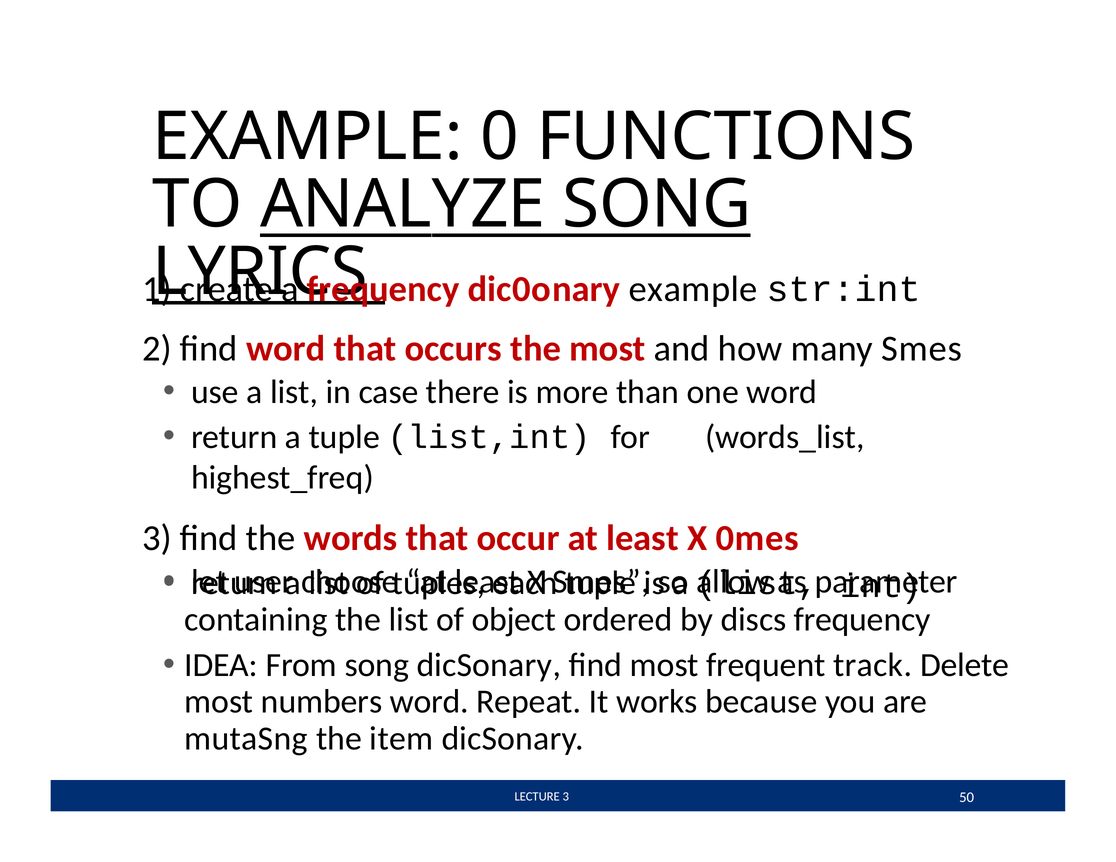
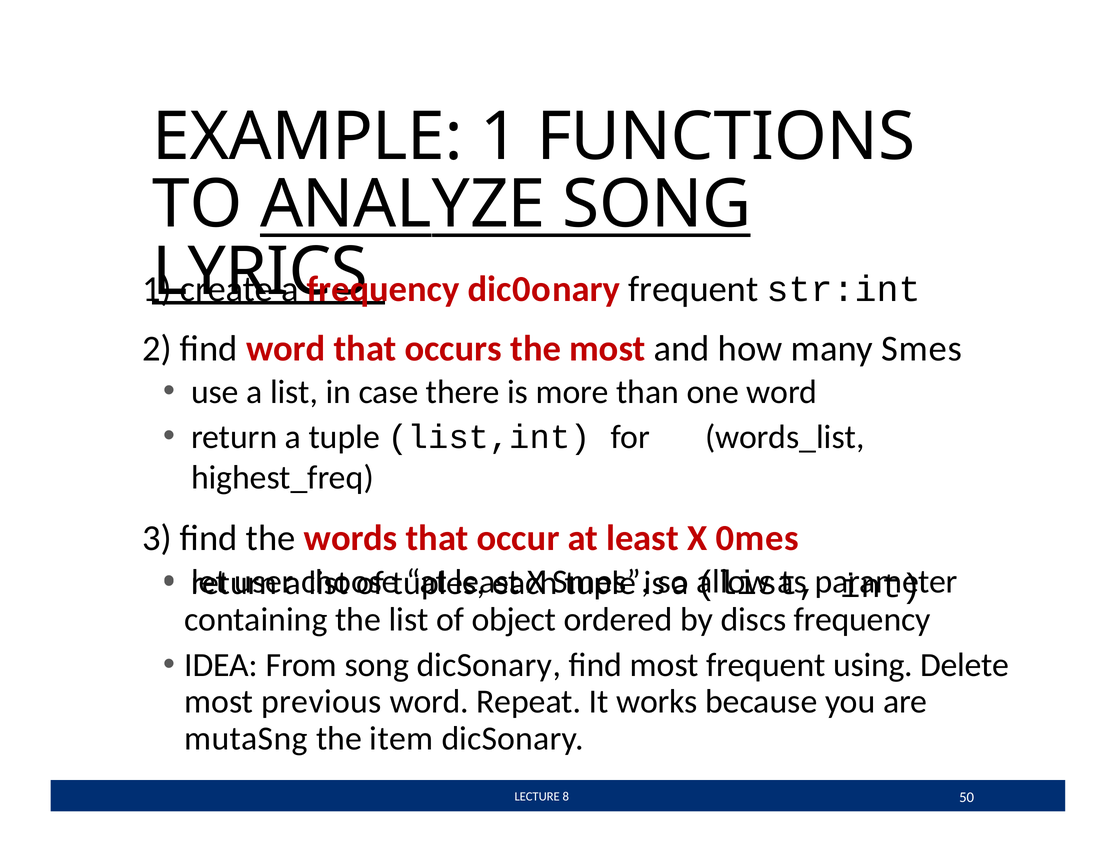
0: 0 -> 1
dic0onary example: example -> frequent
track: track -> using
numbers: numbers -> previous
3: 3 -> 8
